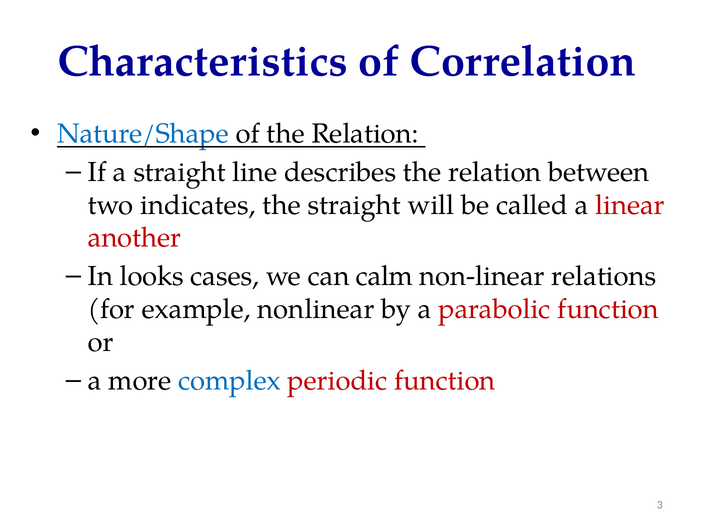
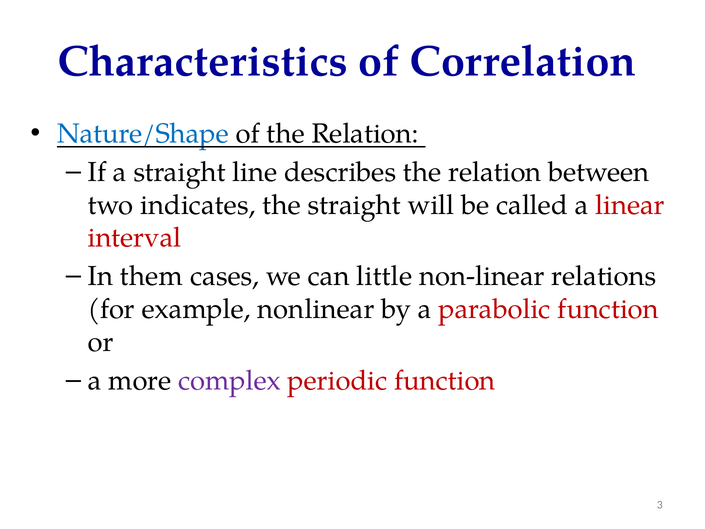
another: another -> interval
looks: looks -> them
calm: calm -> little
complex colour: blue -> purple
